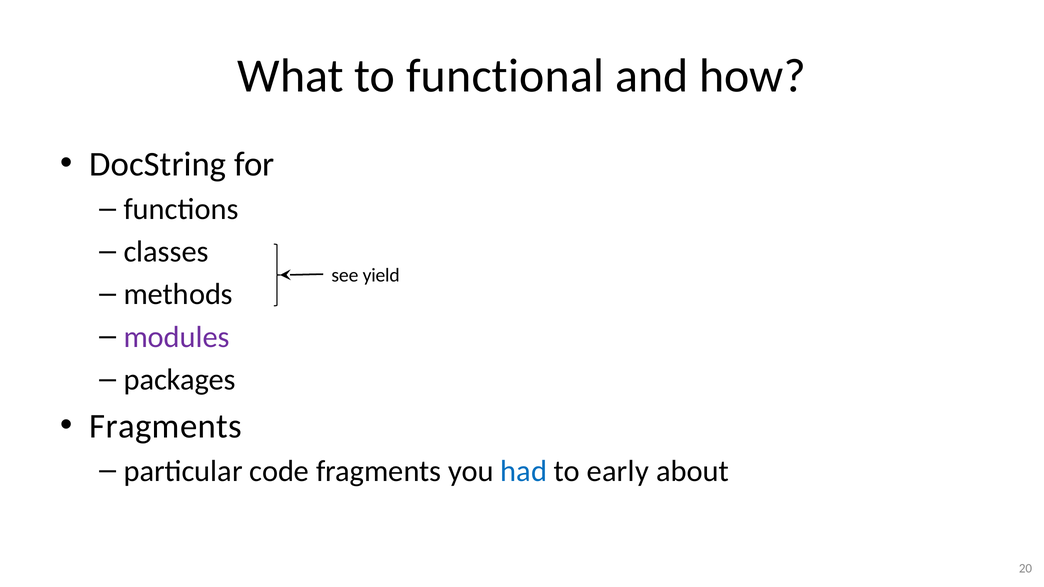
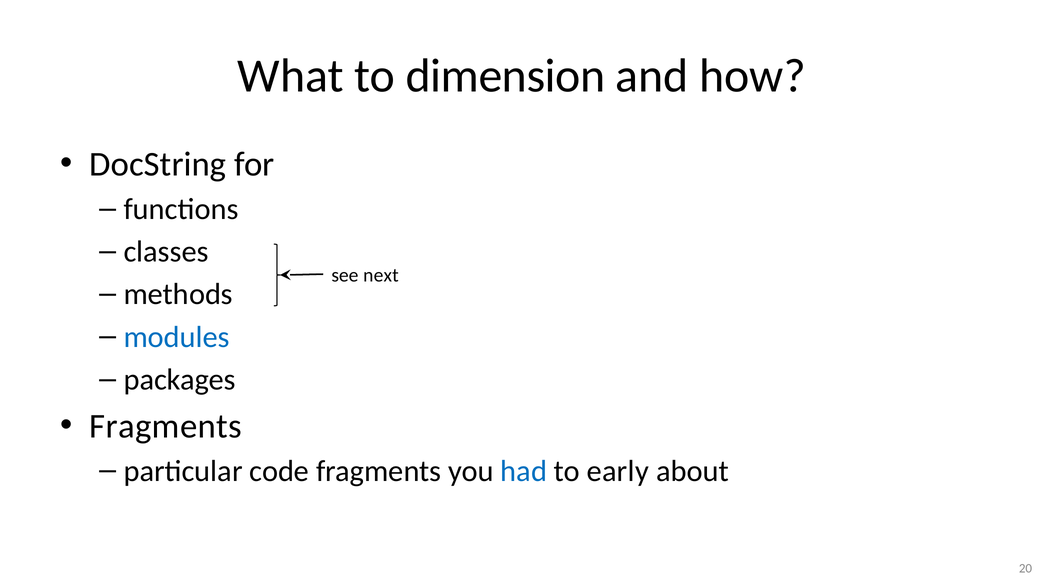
functional: functional -> dimension
yield: yield -> next
modules colour: purple -> blue
